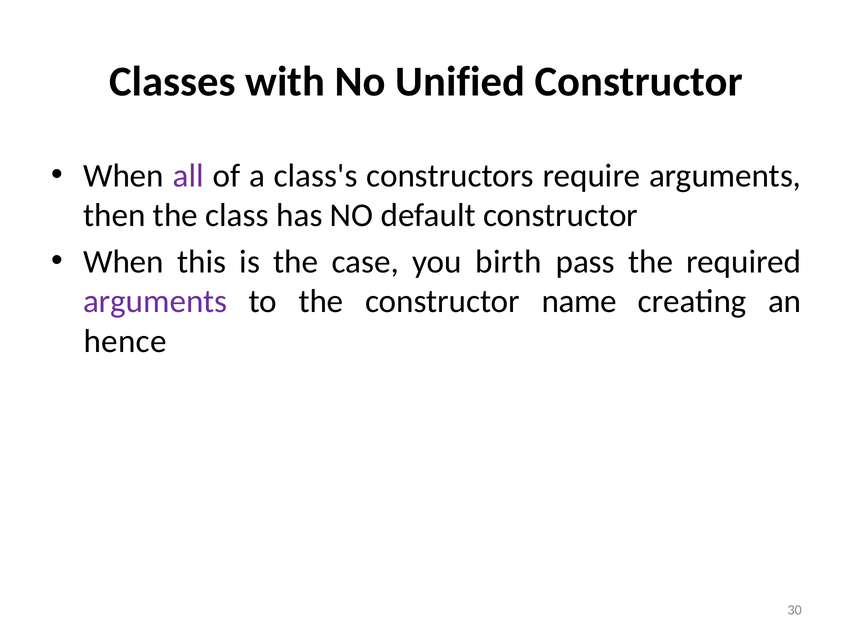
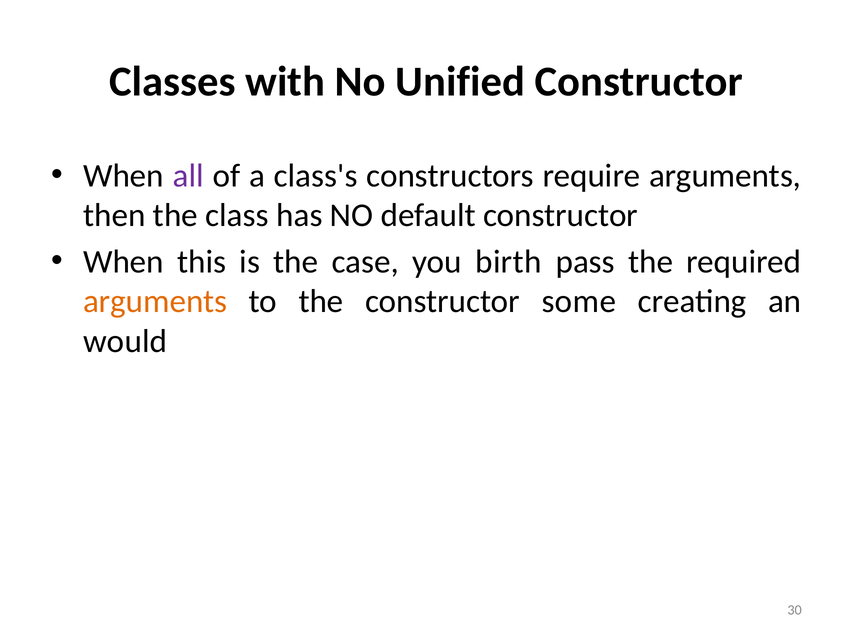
arguments at (155, 302) colour: purple -> orange
name: name -> some
hence: hence -> would
